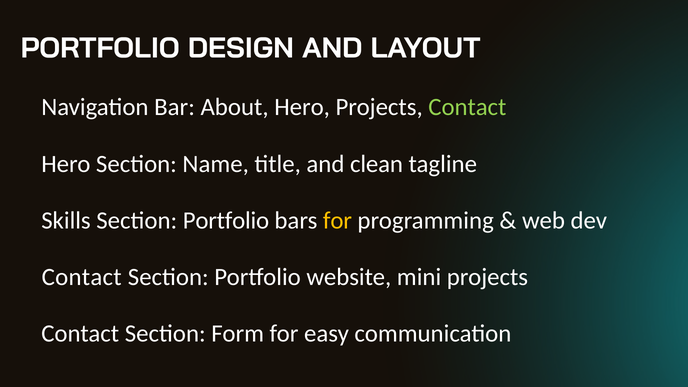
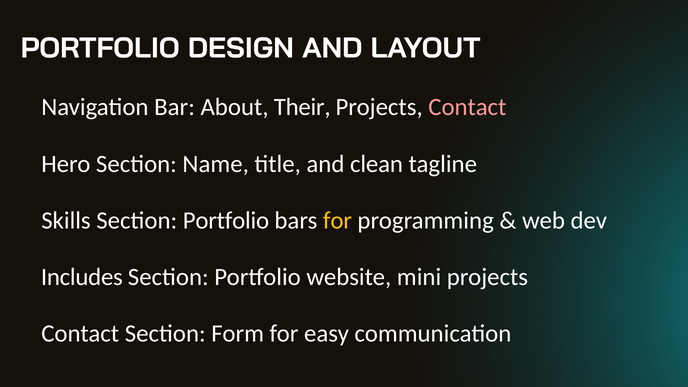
About Hero: Hero -> Their
Contact at (467, 107) colour: light green -> pink
Contact at (82, 277): Contact -> Includes
